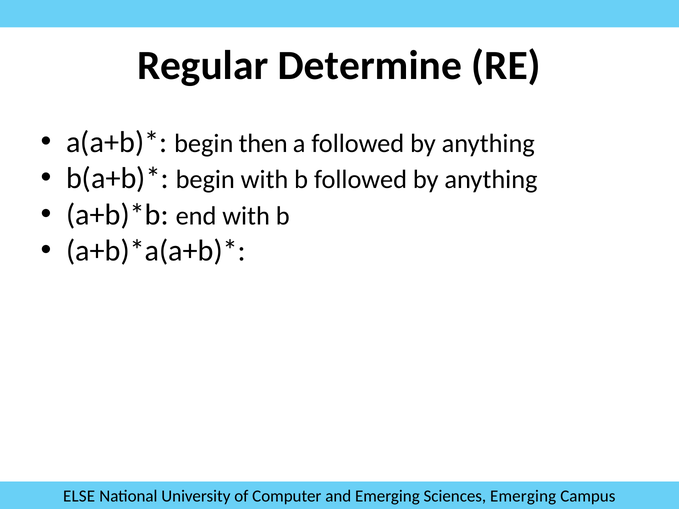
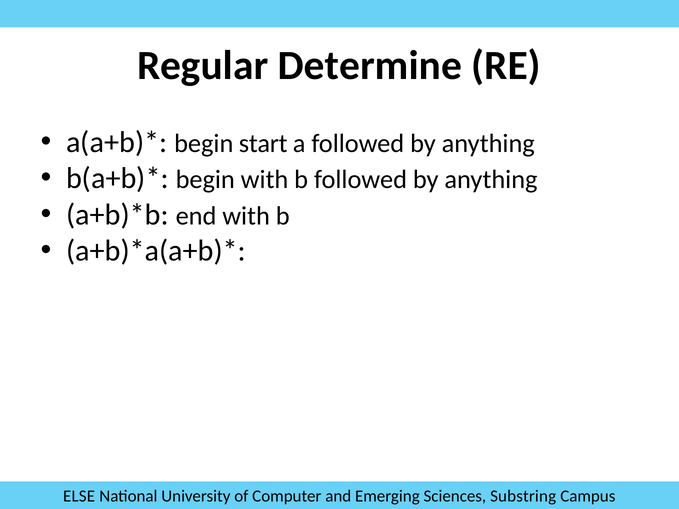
then: then -> start
Sciences Emerging: Emerging -> Substring
